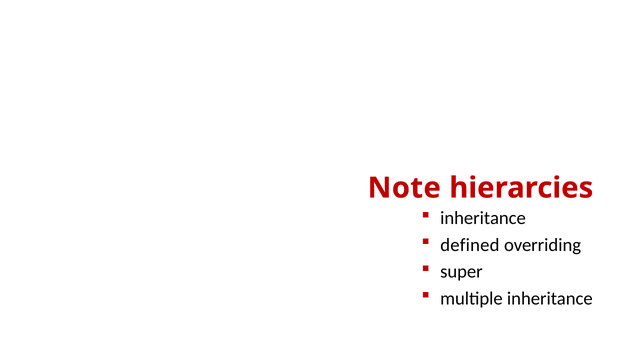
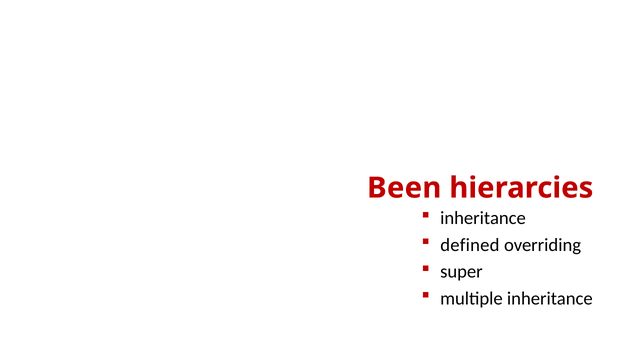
Note: Note -> Been
